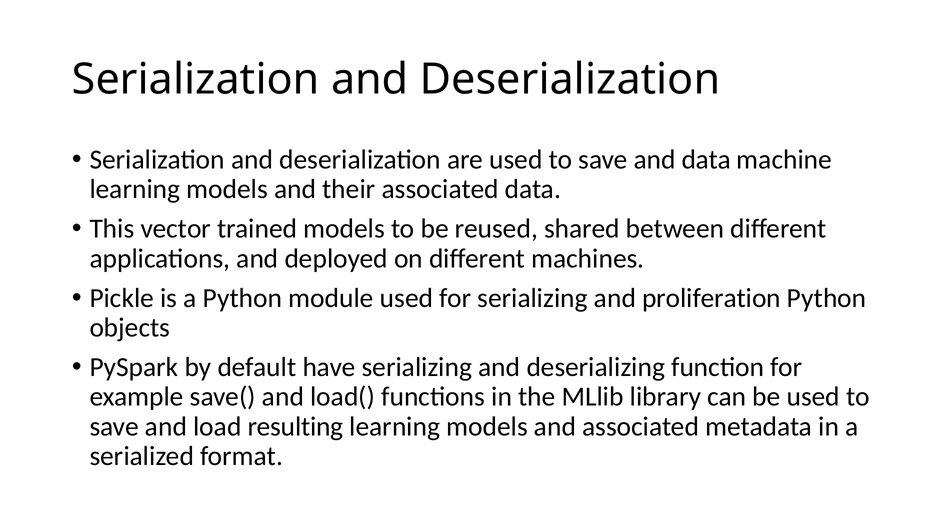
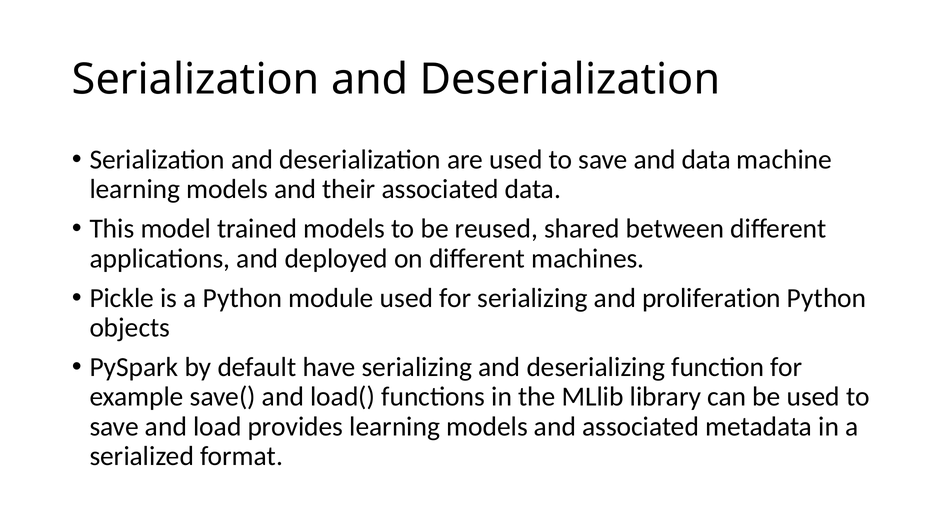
vector: vector -> model
resulting: resulting -> provides
